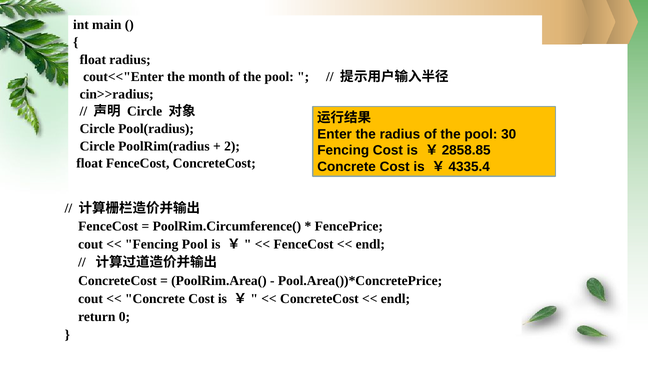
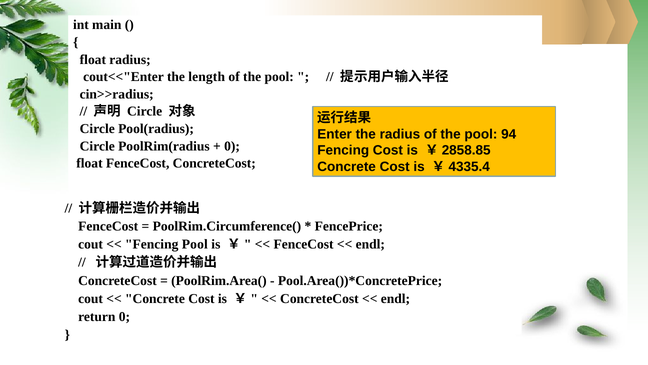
month: month -> length
30: 30 -> 94
2 at (232, 146): 2 -> 0
